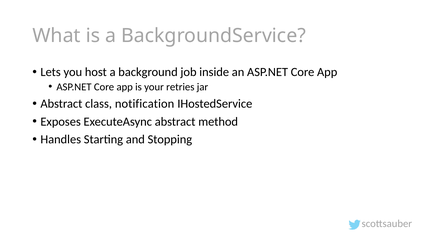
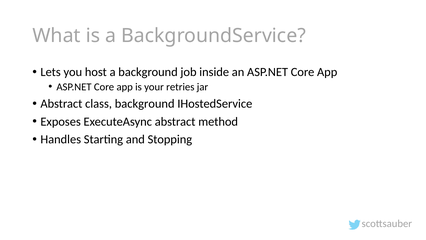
class notification: notification -> background
